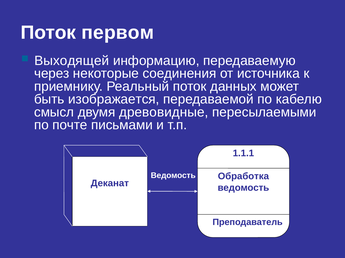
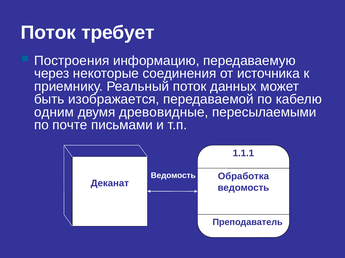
первом: первом -> требует
Выходящей: Выходящей -> Построения
смысл: смысл -> одним
